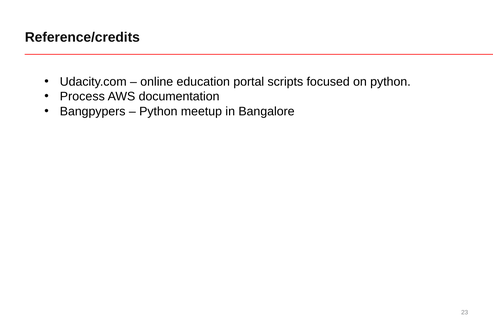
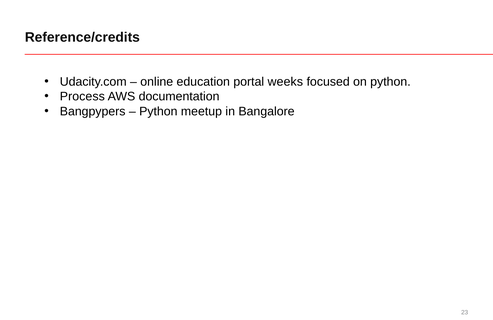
scripts: scripts -> weeks
